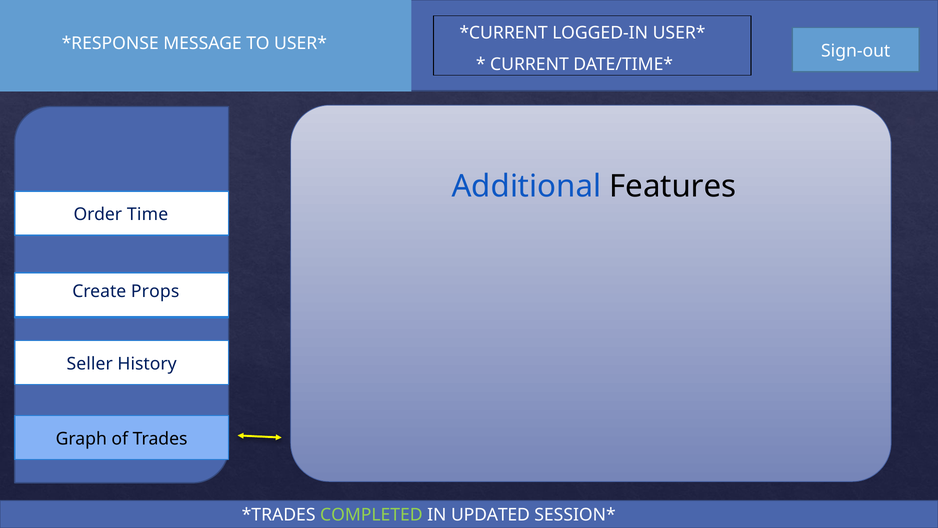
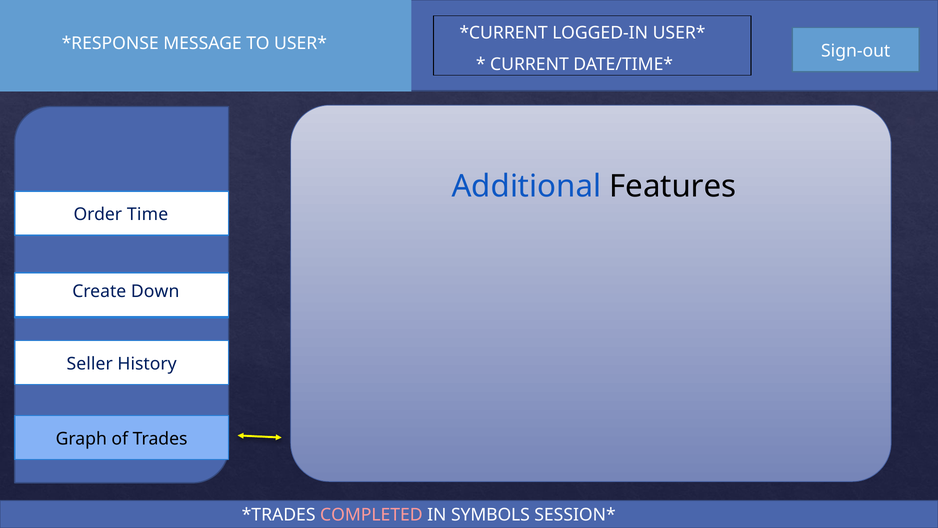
Props: Props -> Down
COMPLETED colour: light green -> pink
UPDATED: UPDATED -> SYMBOLS
